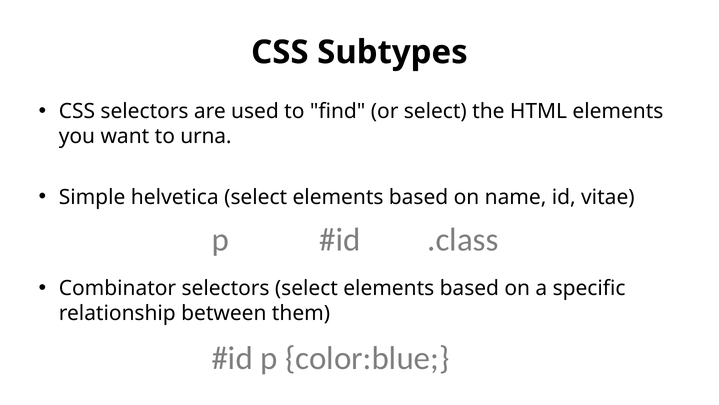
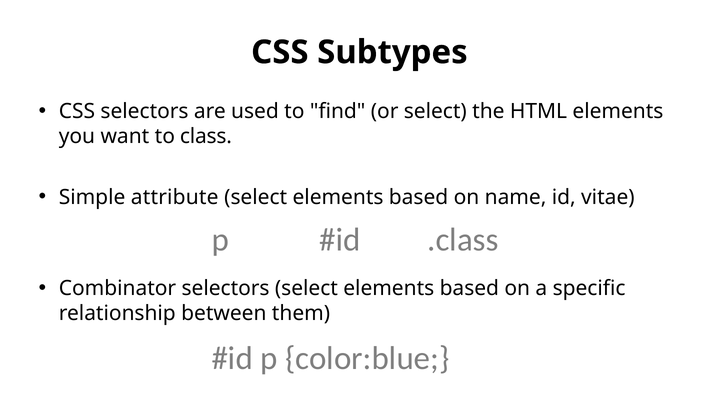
urna: urna -> class
helvetica: helvetica -> attribute
